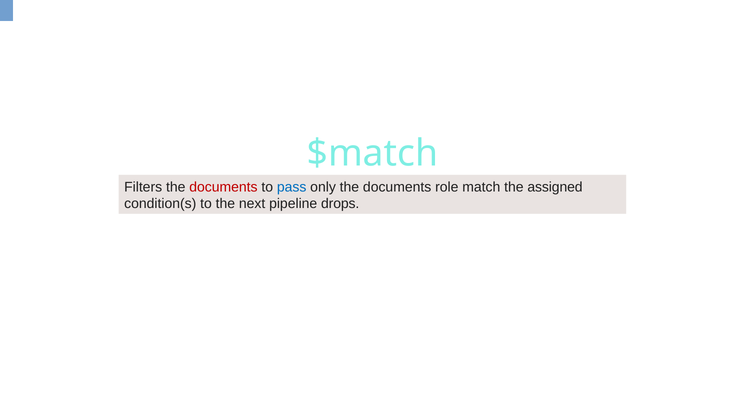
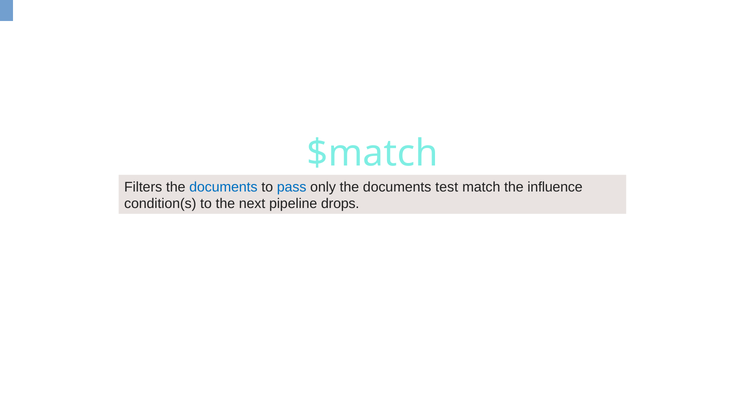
documents at (223, 187) colour: red -> blue
role: role -> test
assigned: assigned -> influence
